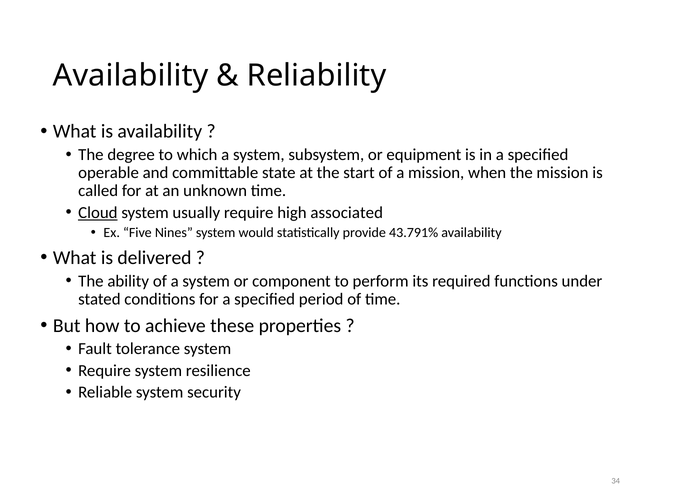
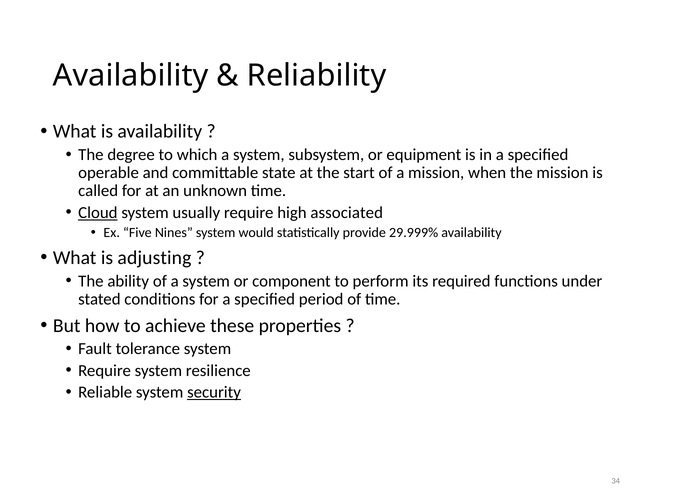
43.791%: 43.791% -> 29.999%
delivered: delivered -> adjusting
security underline: none -> present
